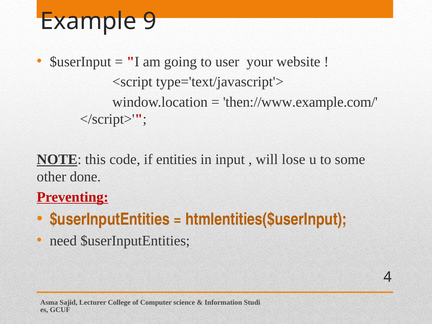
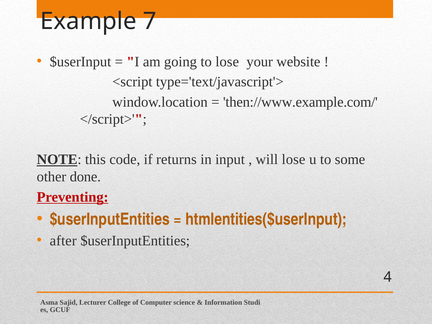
9: 9 -> 7
to user: user -> lose
entities: entities -> returns
need: need -> after
